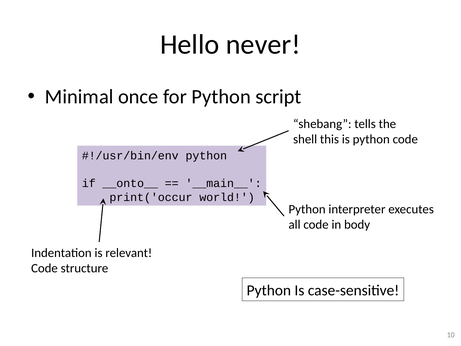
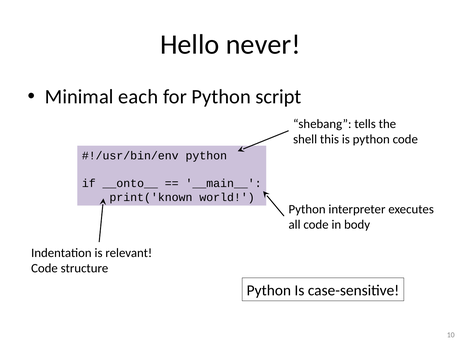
once: once -> each
print('occur: print('occur -> print('known
